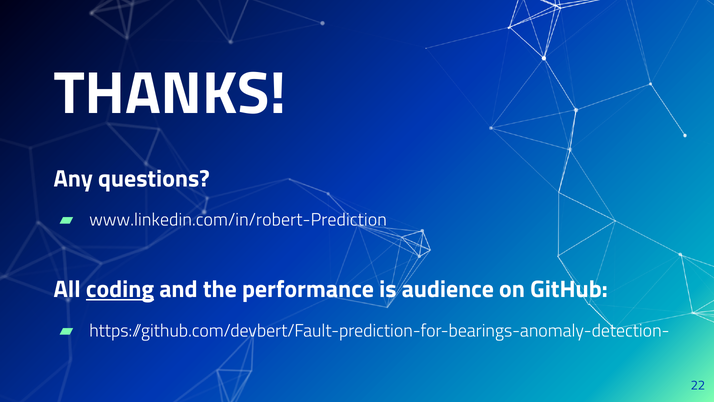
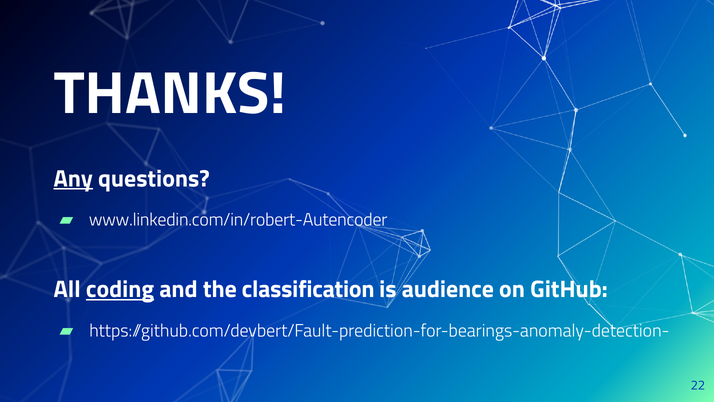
Any underline: none -> present
www.linkedin.com/in/robert-Prediction: www.linkedin.com/in/robert-Prediction -> www.linkedin.com/in/robert-Autencoder
performance: performance -> classification
